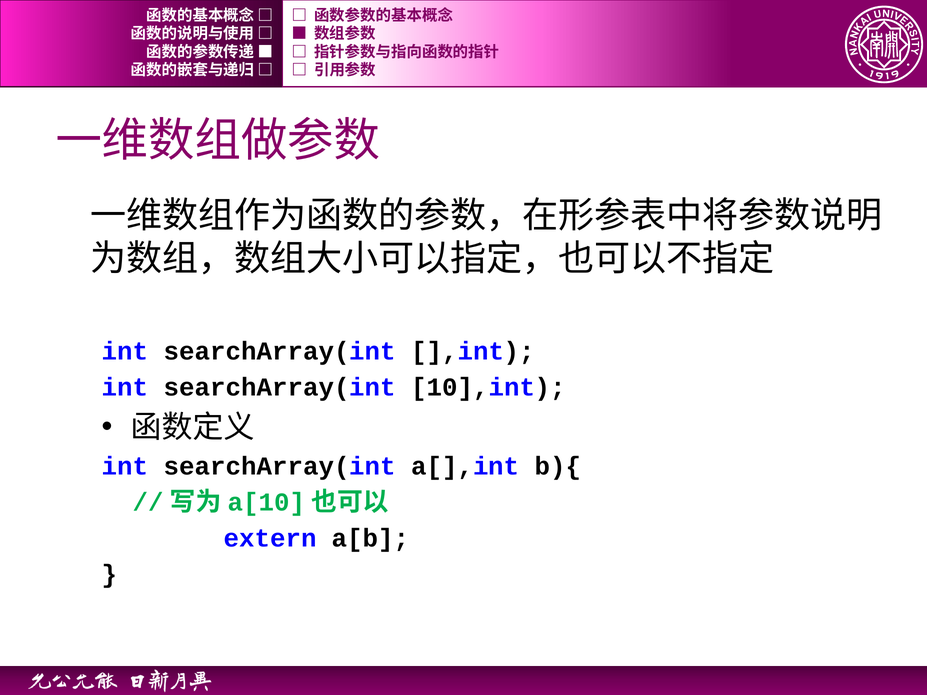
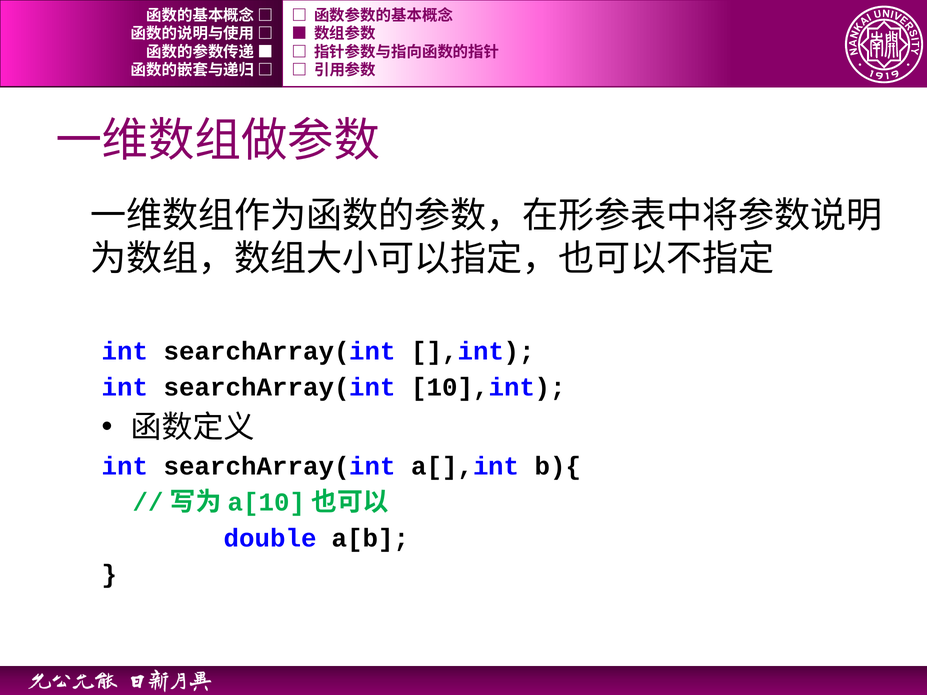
extern: extern -> double
